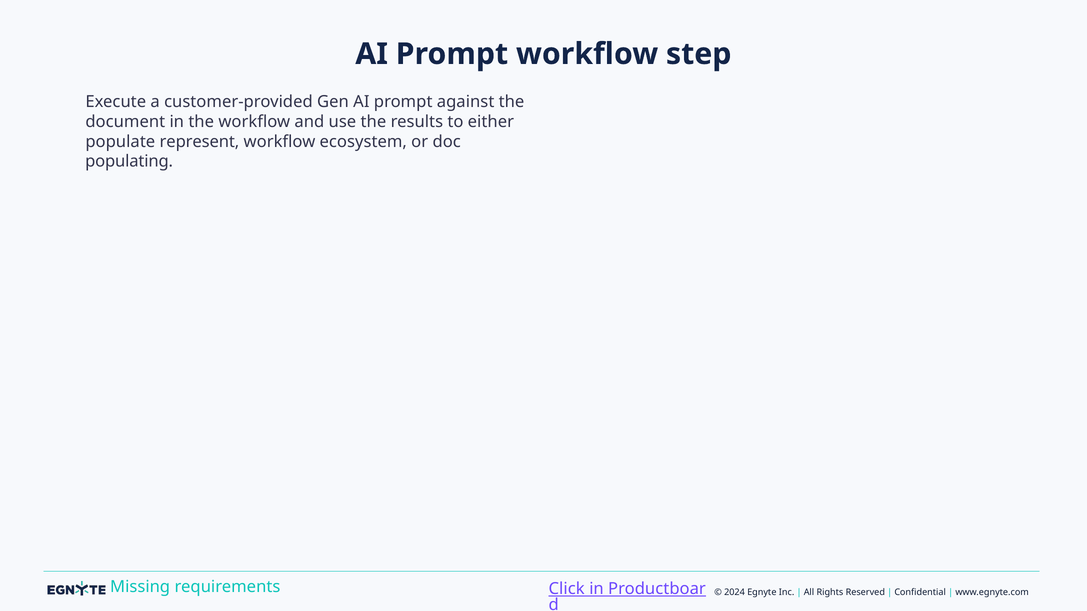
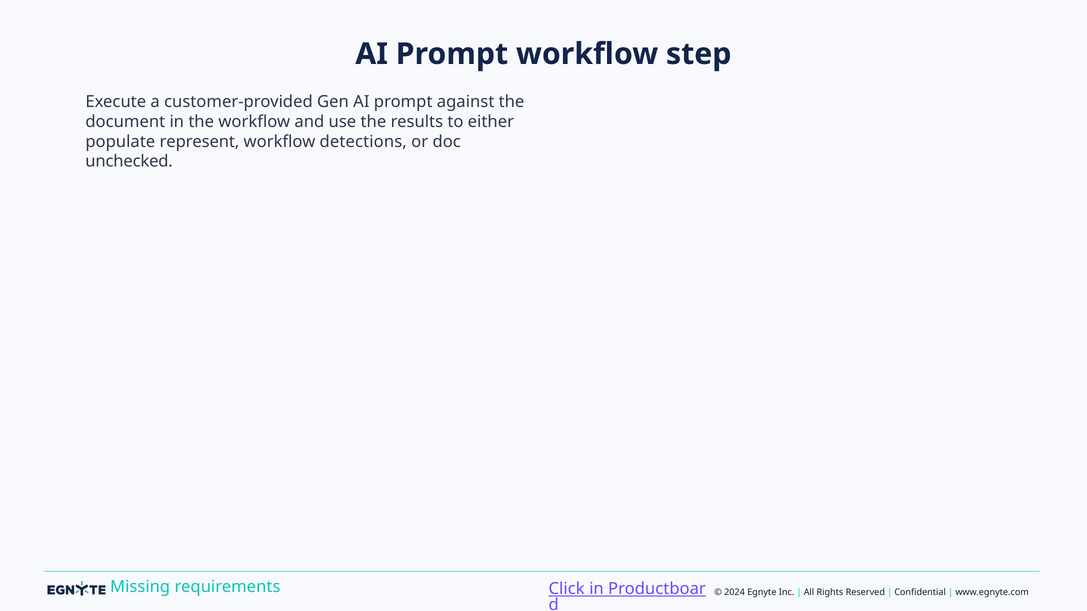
ecosystem: ecosystem -> detections
populating: populating -> unchecked
